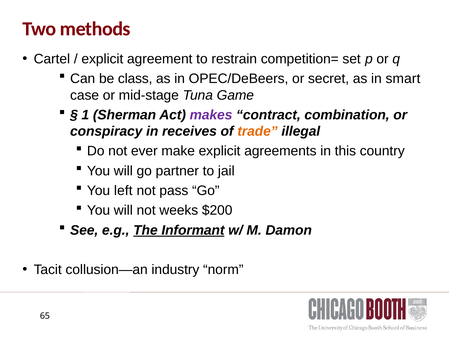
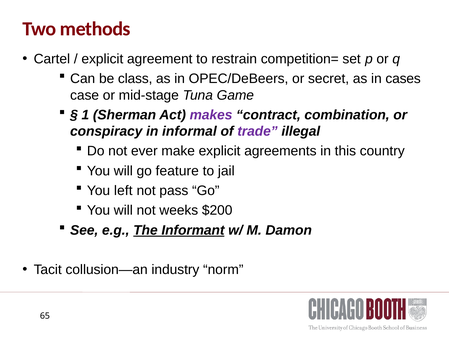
smart: smart -> cases
receives: receives -> informal
trade colour: orange -> purple
partner: partner -> feature
